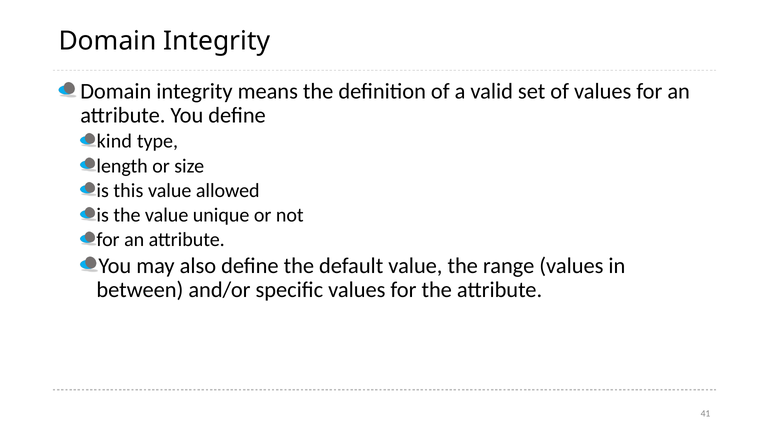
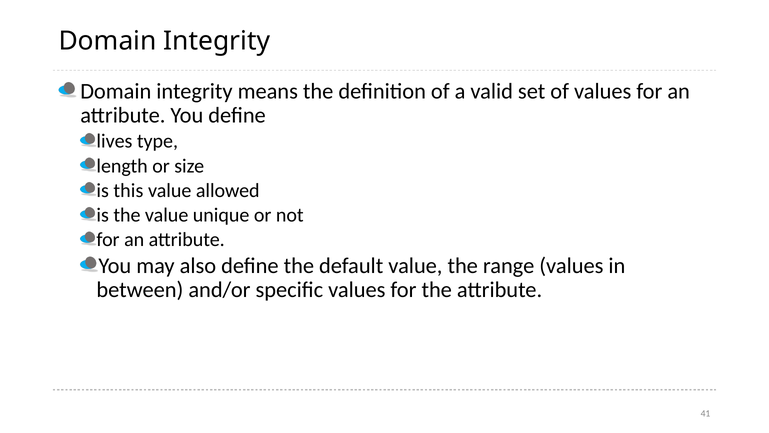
kind: kind -> lives
